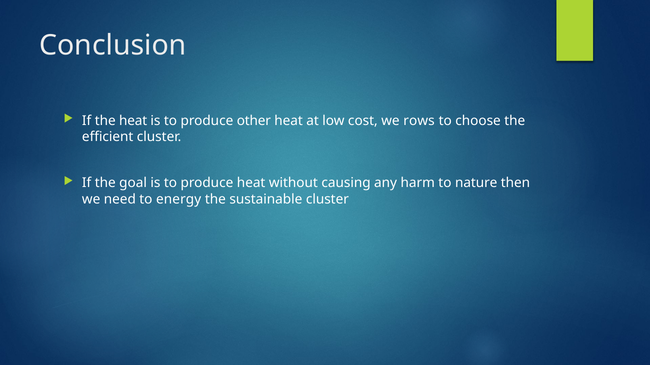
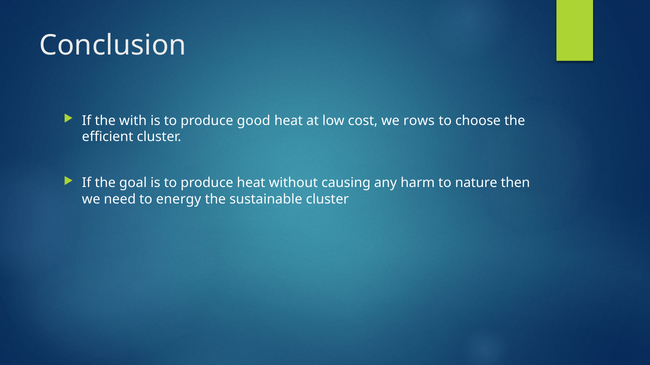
the heat: heat -> with
other: other -> good
